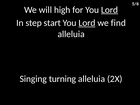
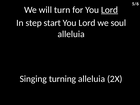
high: high -> turn
Lord at (87, 23) underline: present -> none
find: find -> soul
